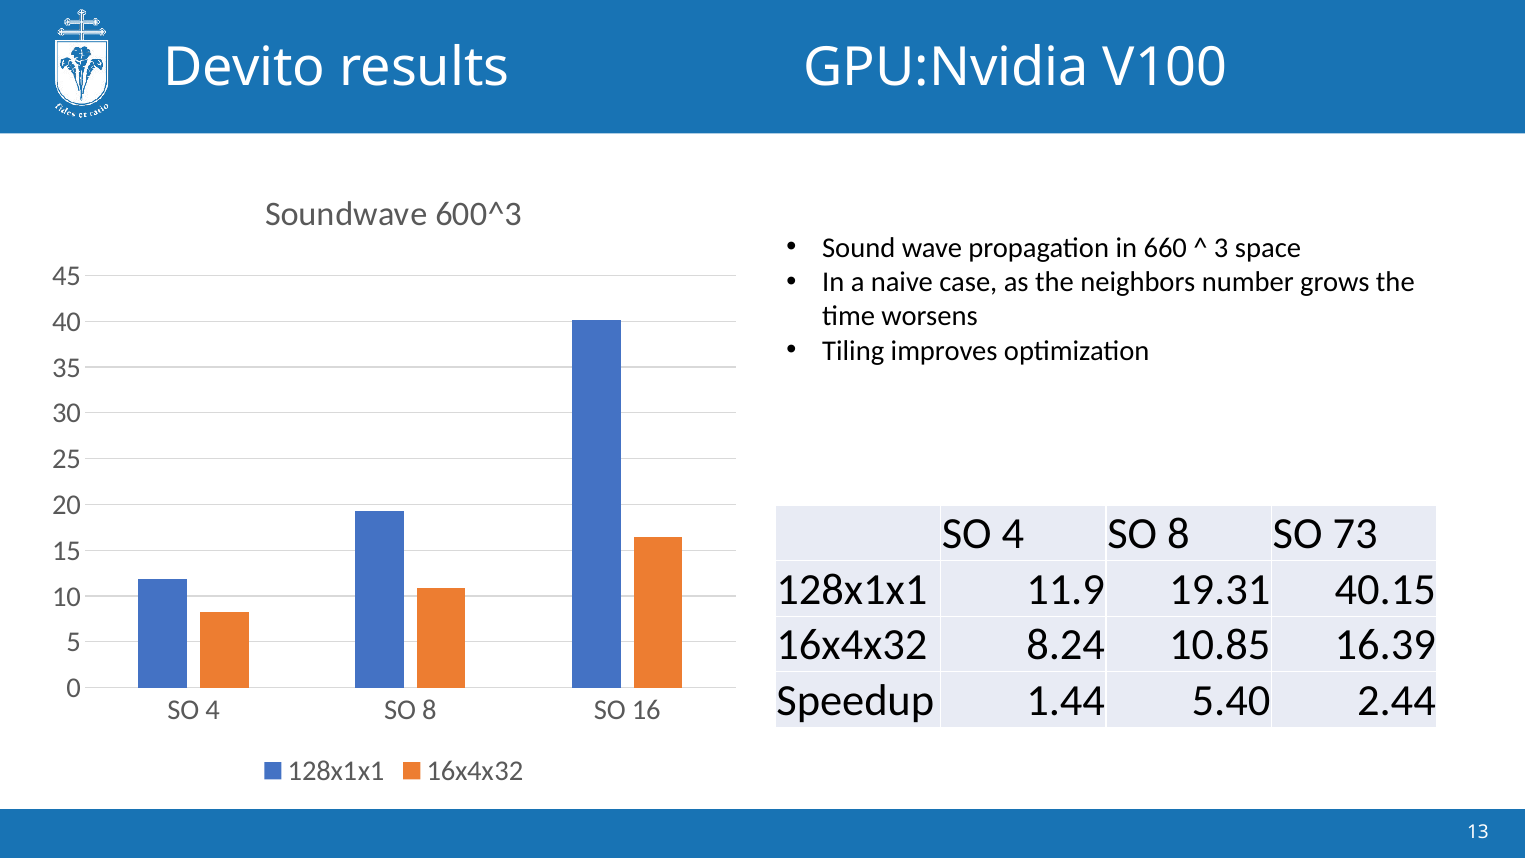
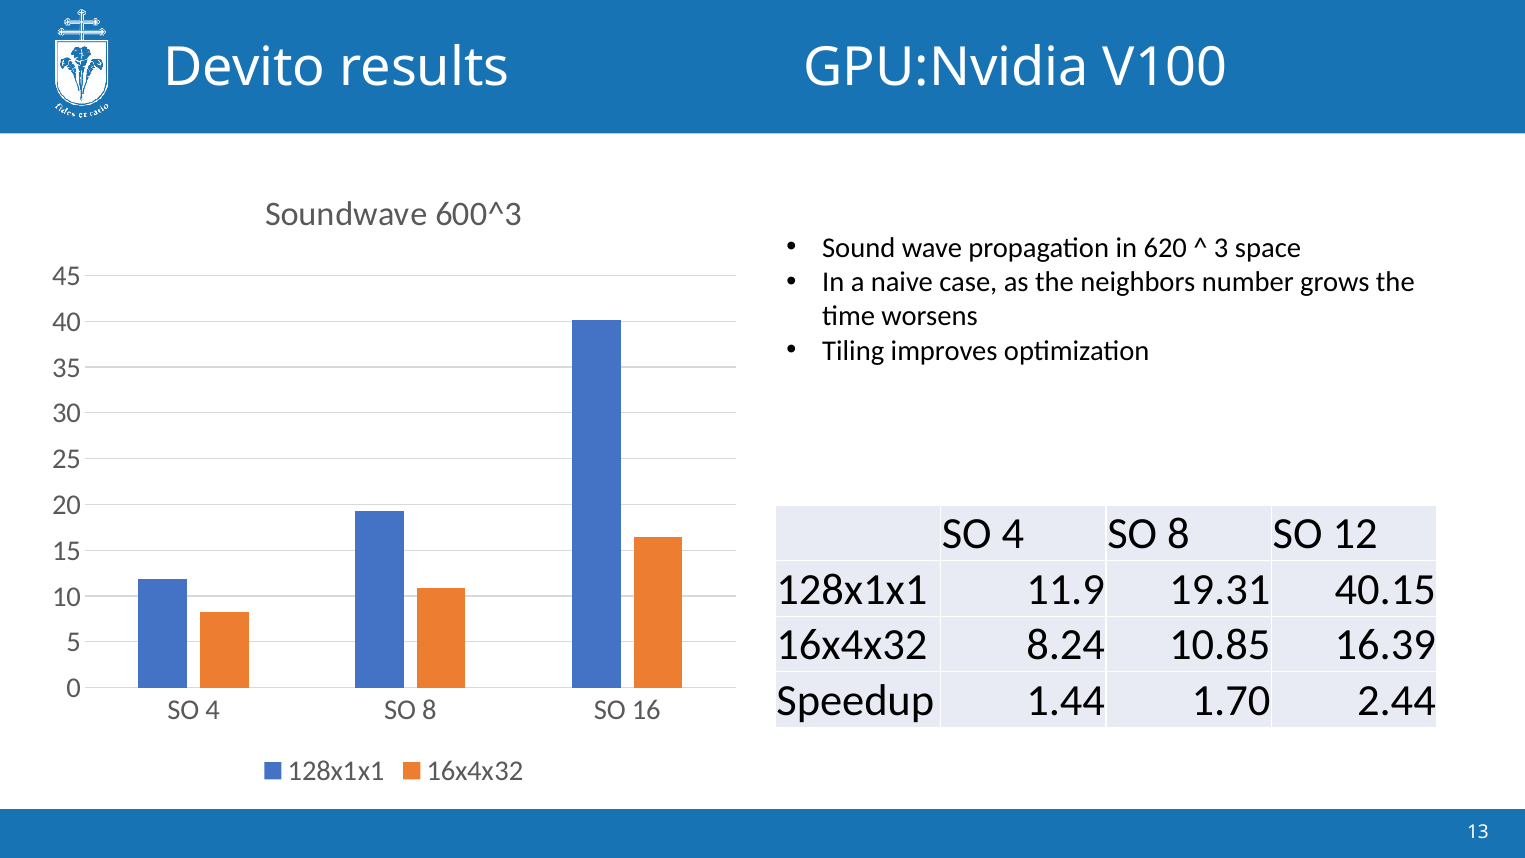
660: 660 -> 620
73: 73 -> 12
5.40: 5.40 -> 1.70
